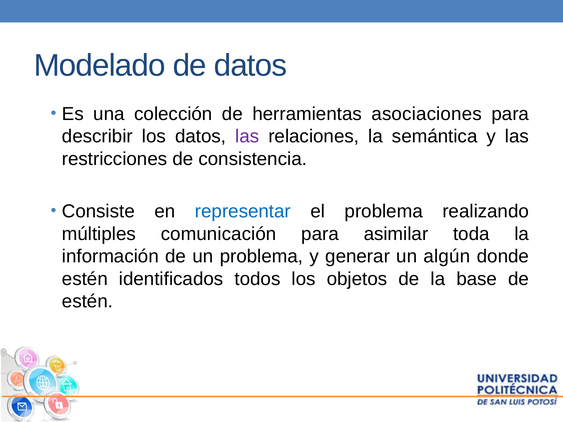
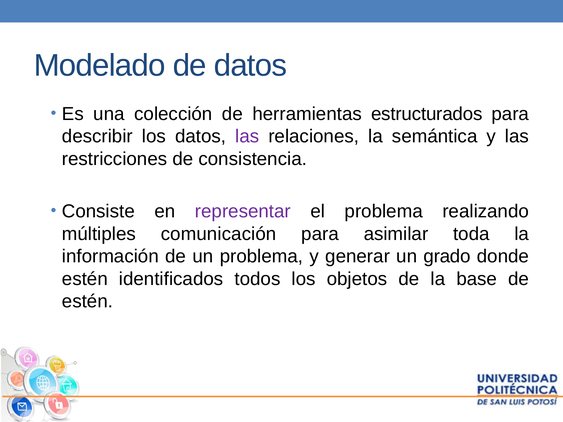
asociaciones: asociaciones -> estructurados
representar colour: blue -> purple
algún: algún -> grado
